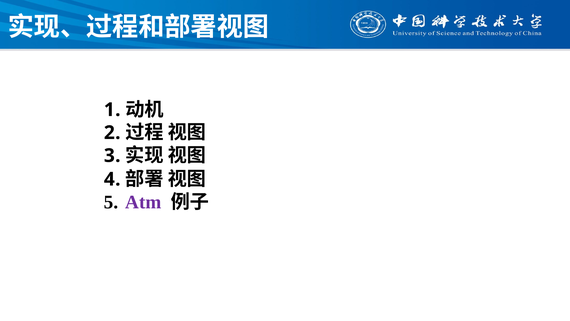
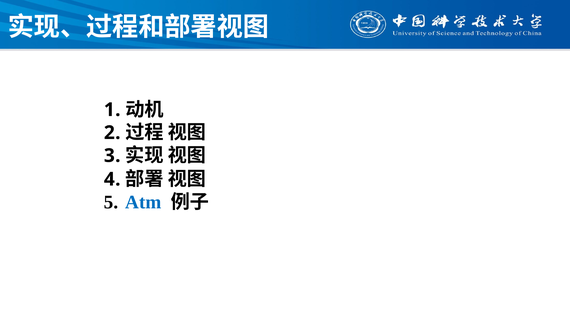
Atm colour: purple -> blue
